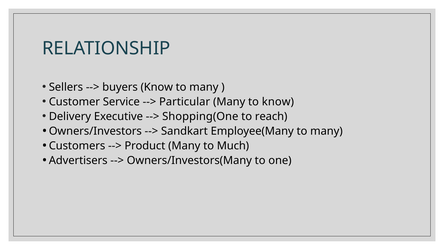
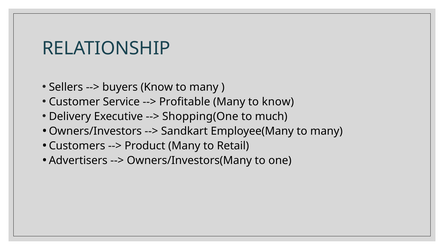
Particular: Particular -> Profitable
reach: reach -> much
Much: Much -> Retail
